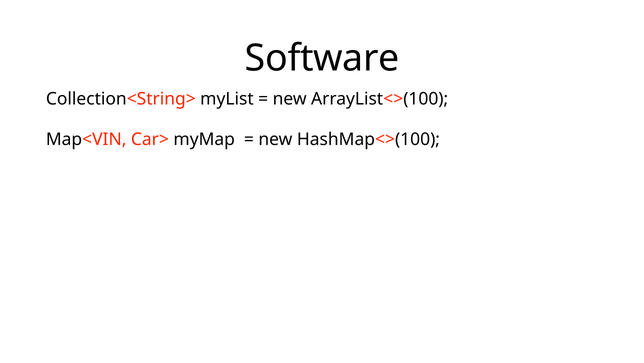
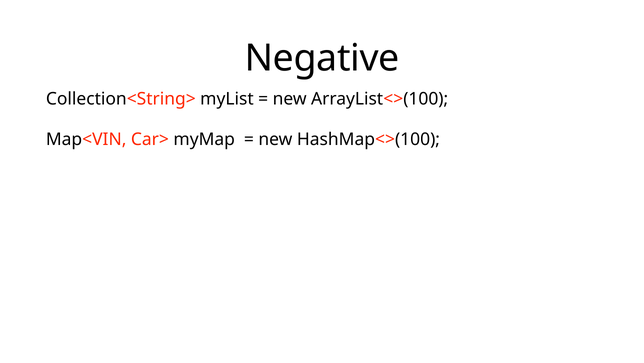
Software: Software -> Negative
